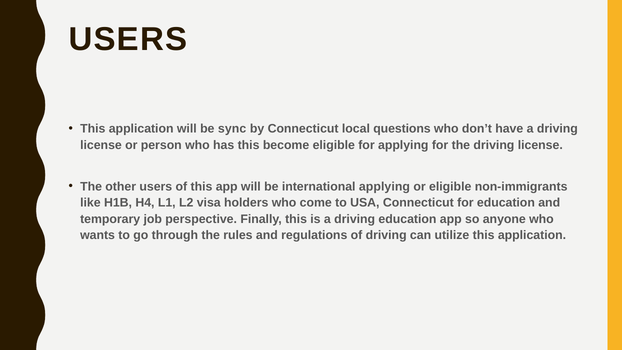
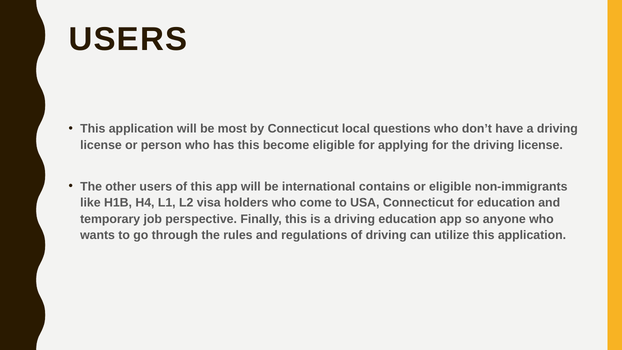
sync: sync -> most
international applying: applying -> contains
